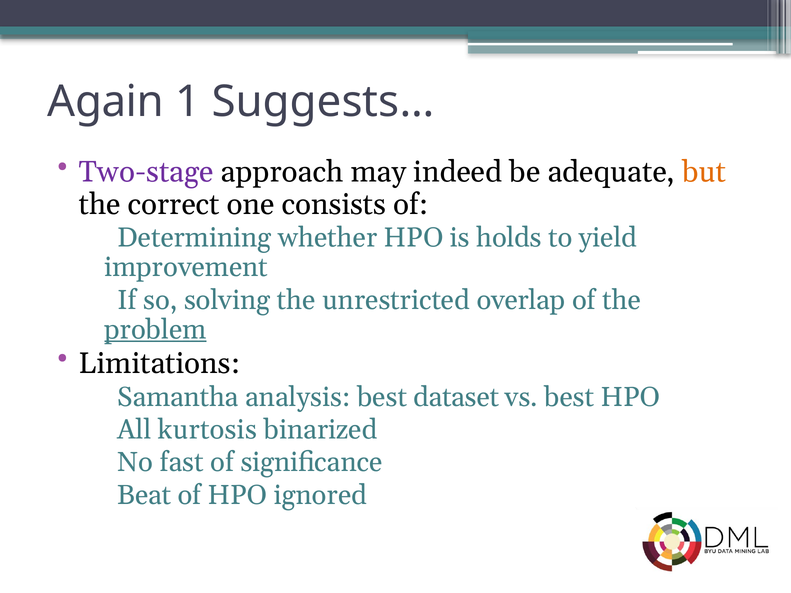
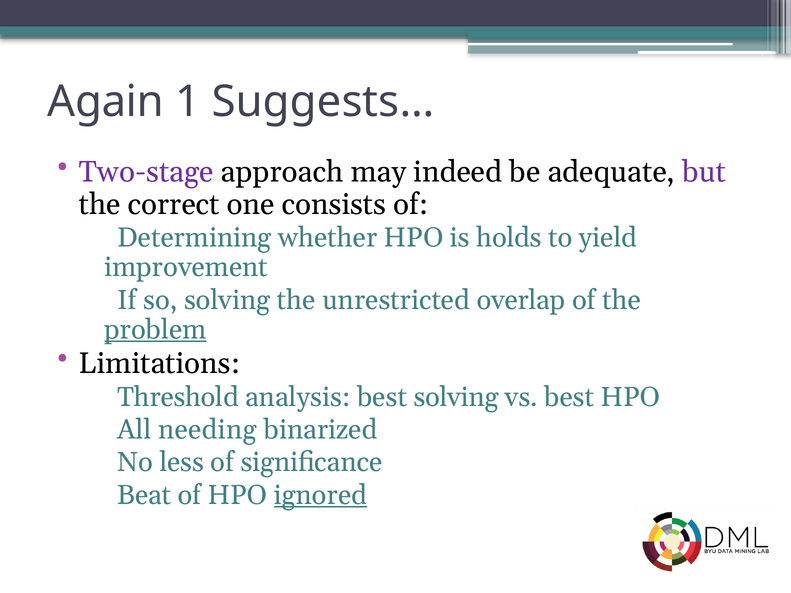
but colour: orange -> purple
Samantha: Samantha -> Threshold
best dataset: dataset -> solving
kurtosis: kurtosis -> needing
fast: fast -> less
ignored underline: none -> present
